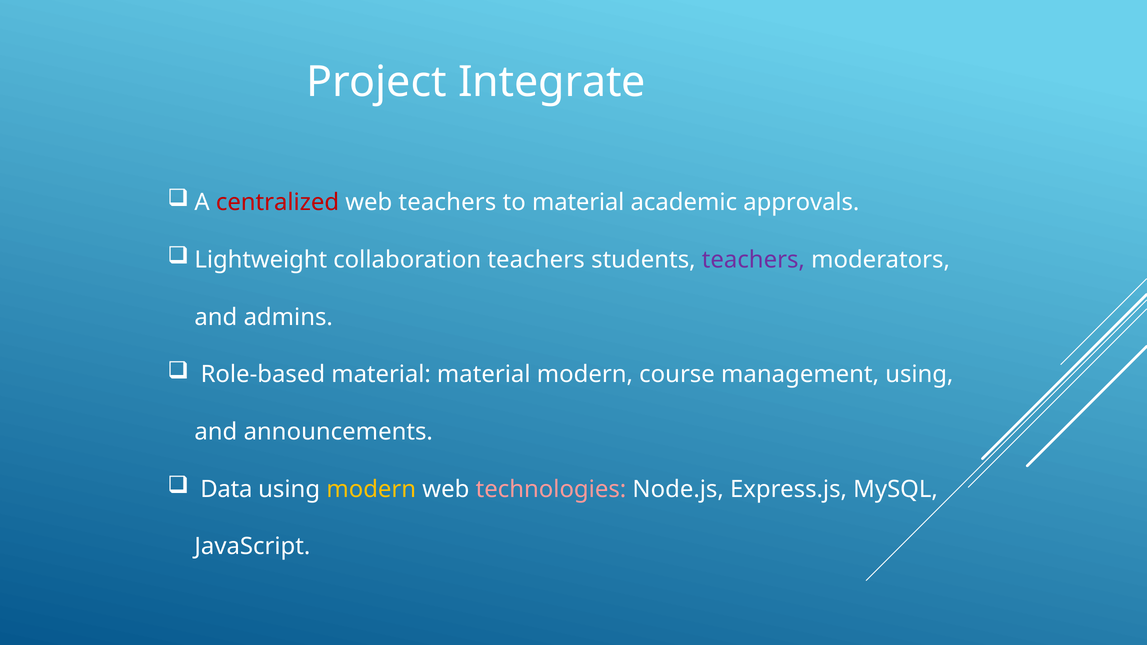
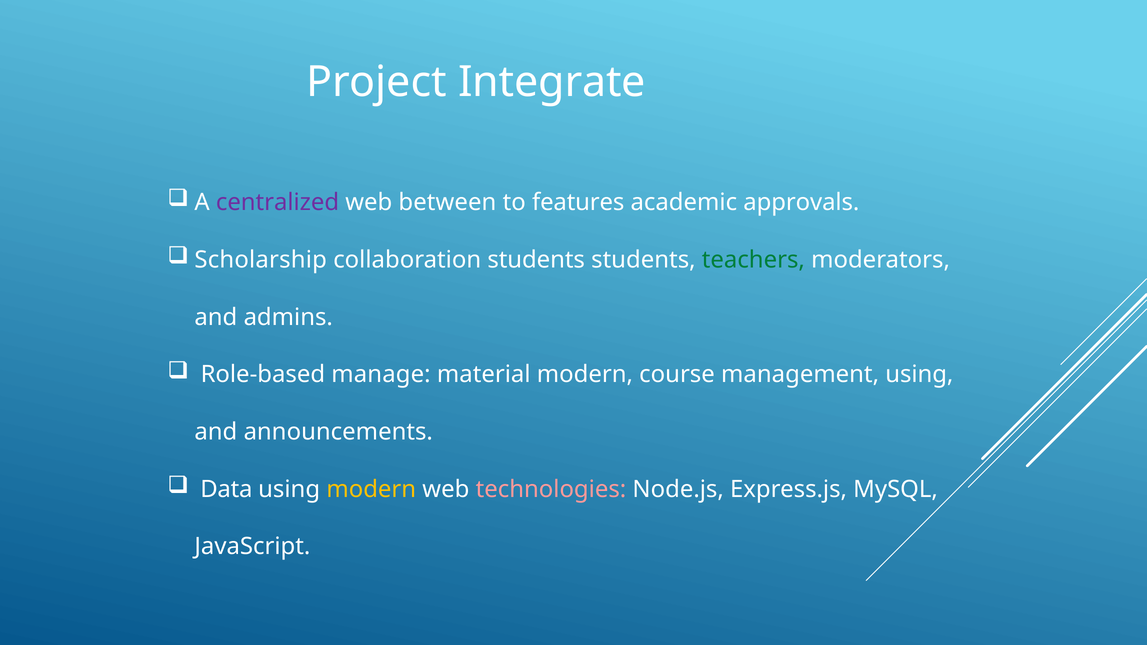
centralized colour: red -> purple
web teachers: teachers -> between
to material: material -> features
Lightweight: Lightweight -> Scholarship
collaboration teachers: teachers -> students
teachers at (753, 260) colour: purple -> green
Role-based material: material -> manage
